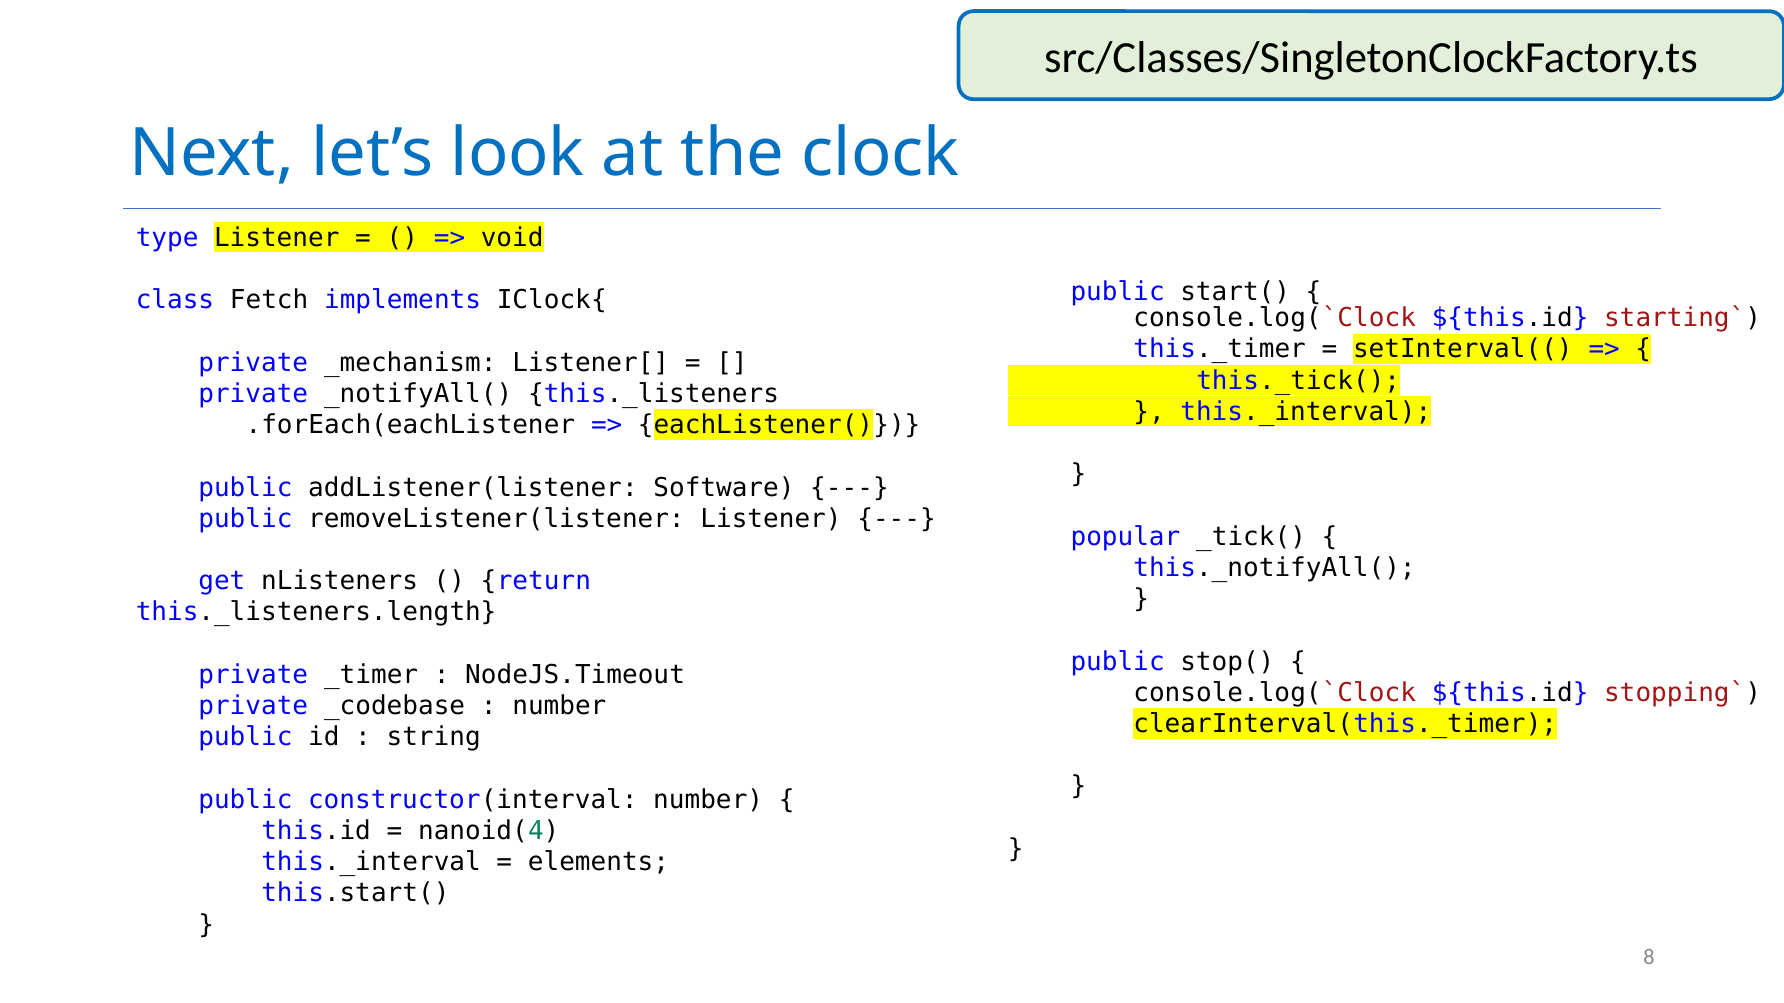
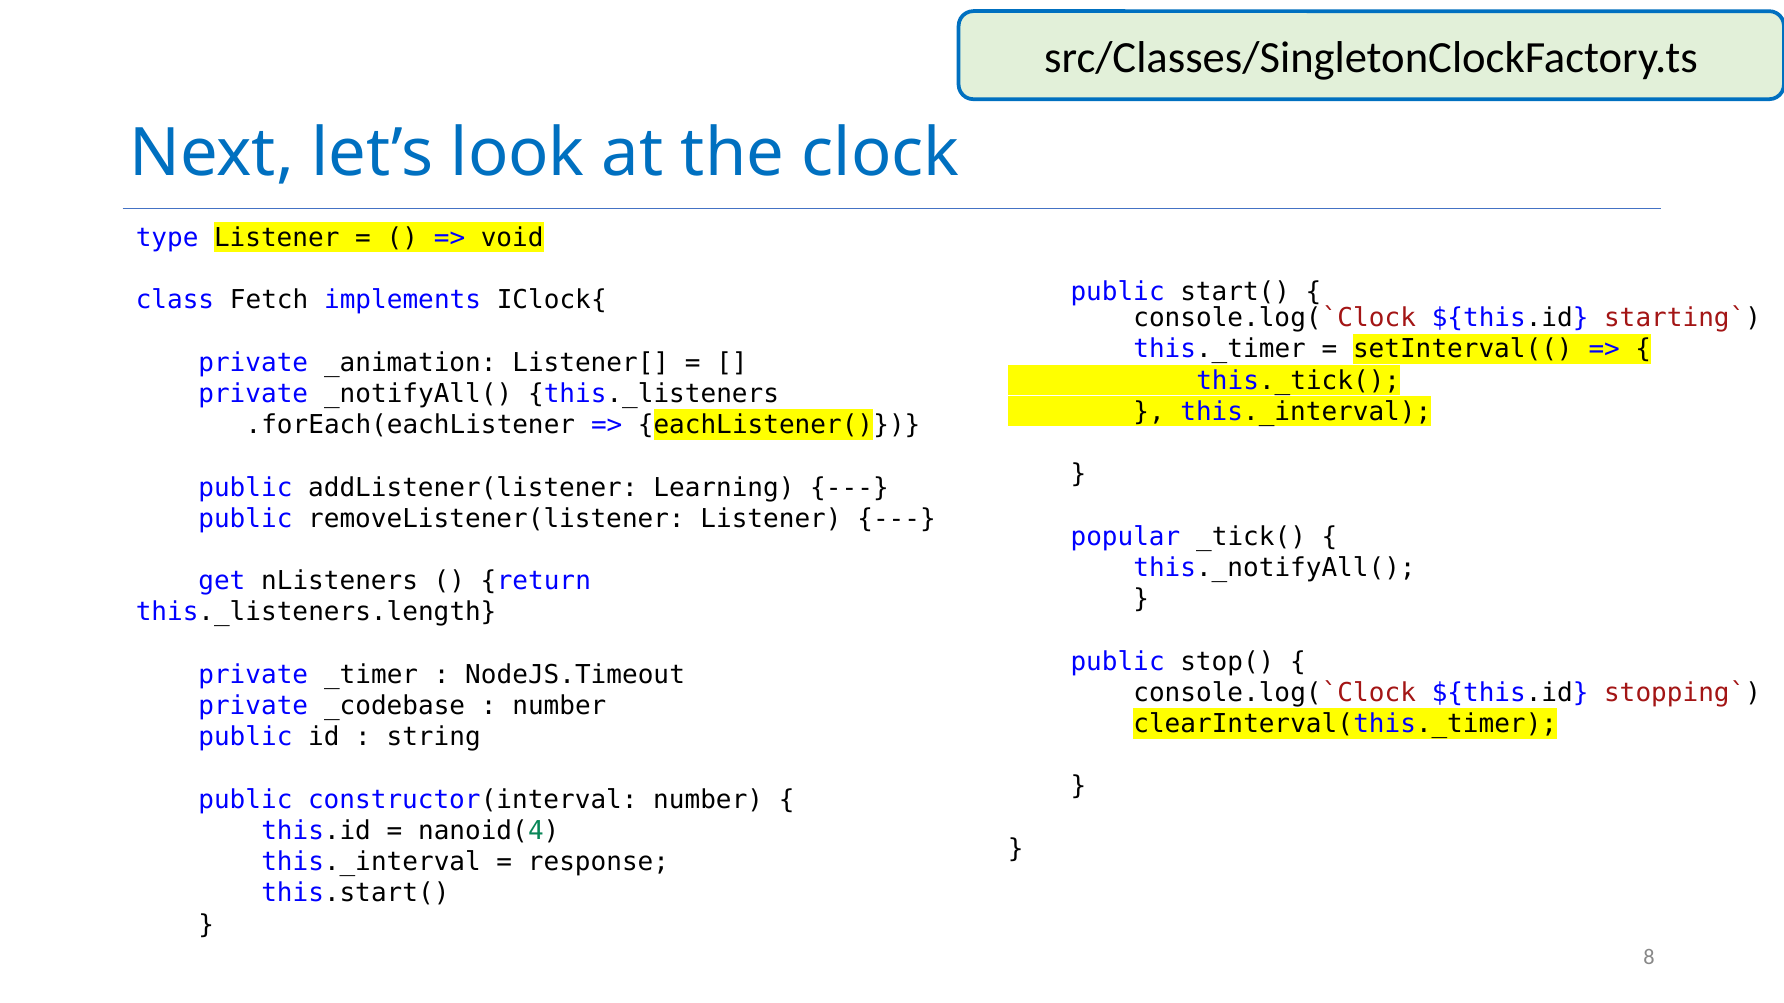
_mechanism: _mechanism -> _animation
Software: Software -> Learning
elements: elements -> response
